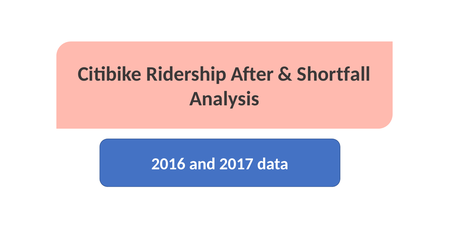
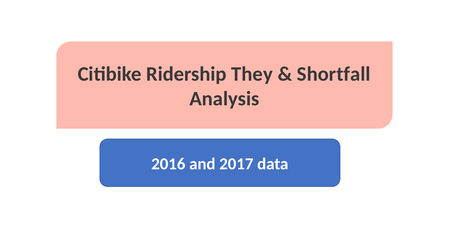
After: After -> They
